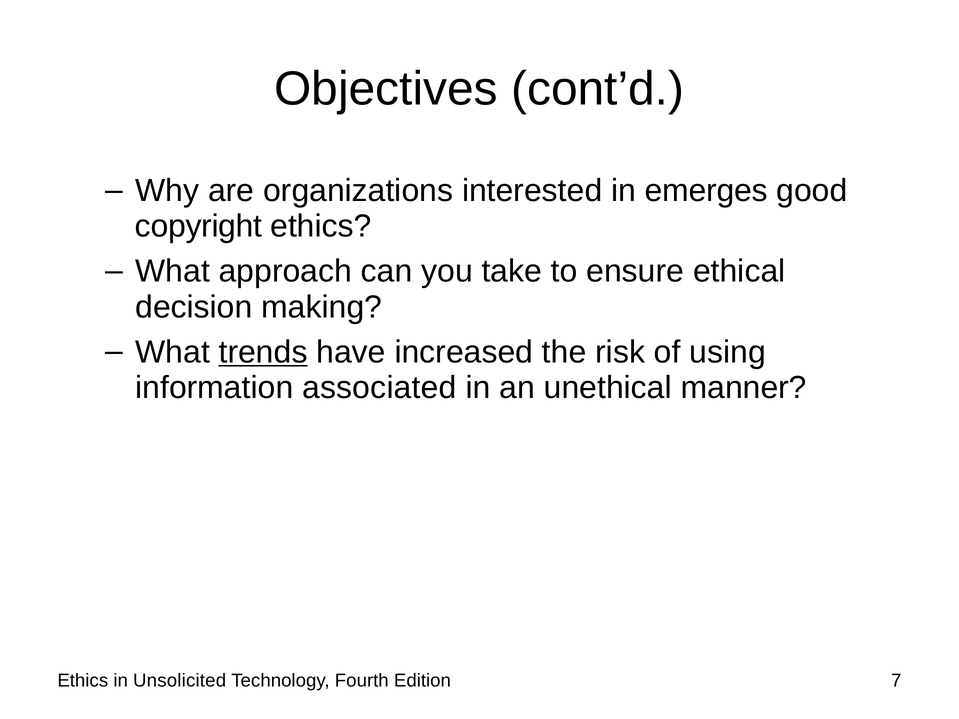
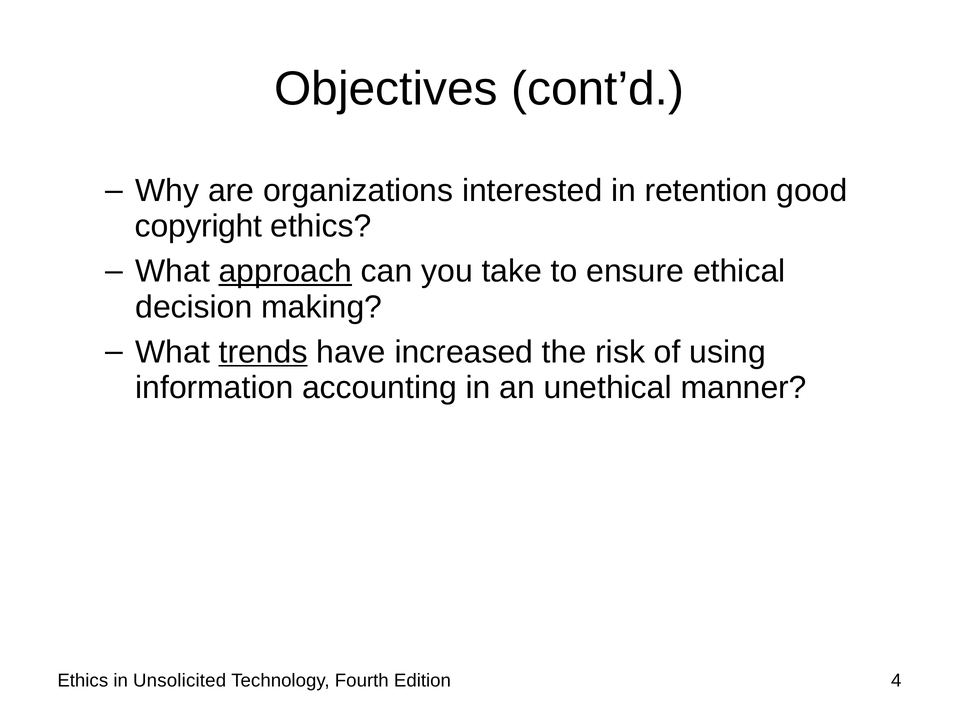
emerges: emerges -> retention
approach underline: none -> present
associated: associated -> accounting
7: 7 -> 4
